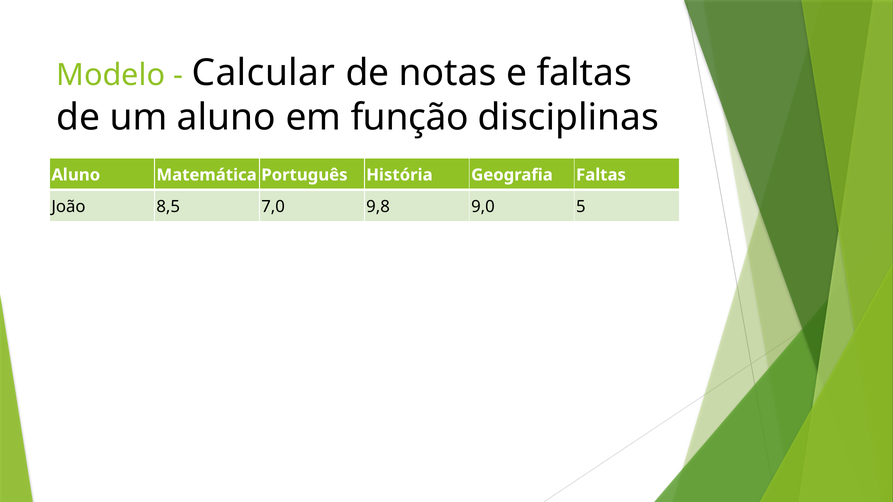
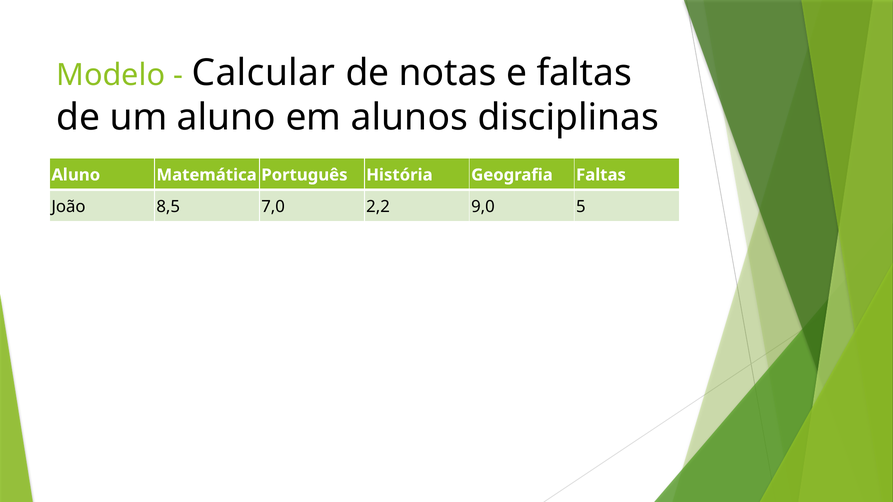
função: função -> alunos
9,8: 9,8 -> 2,2
